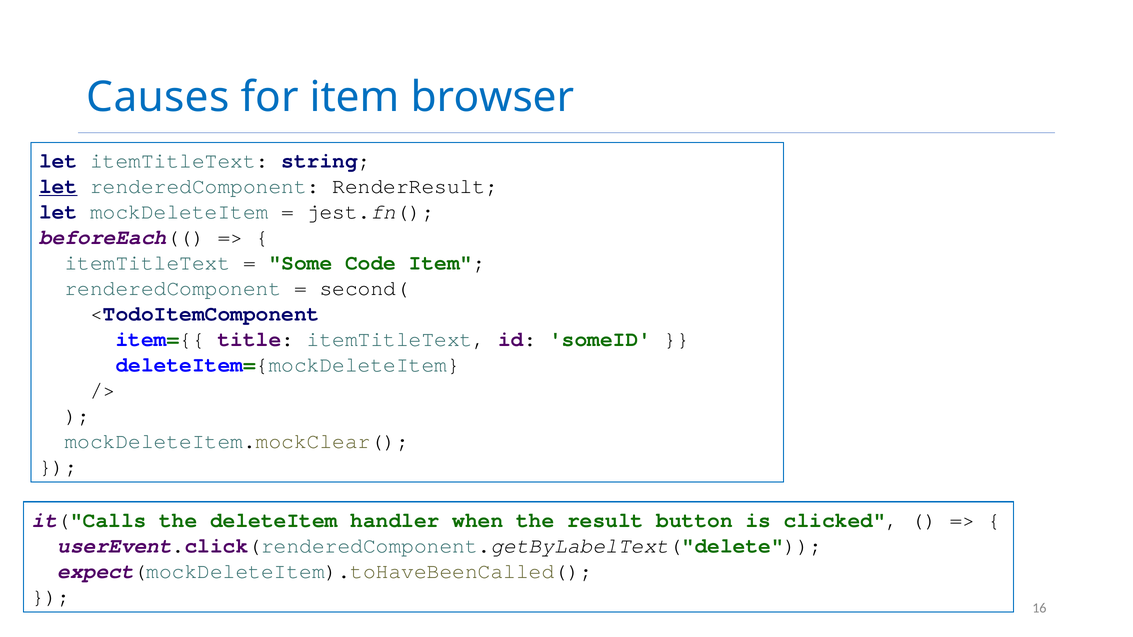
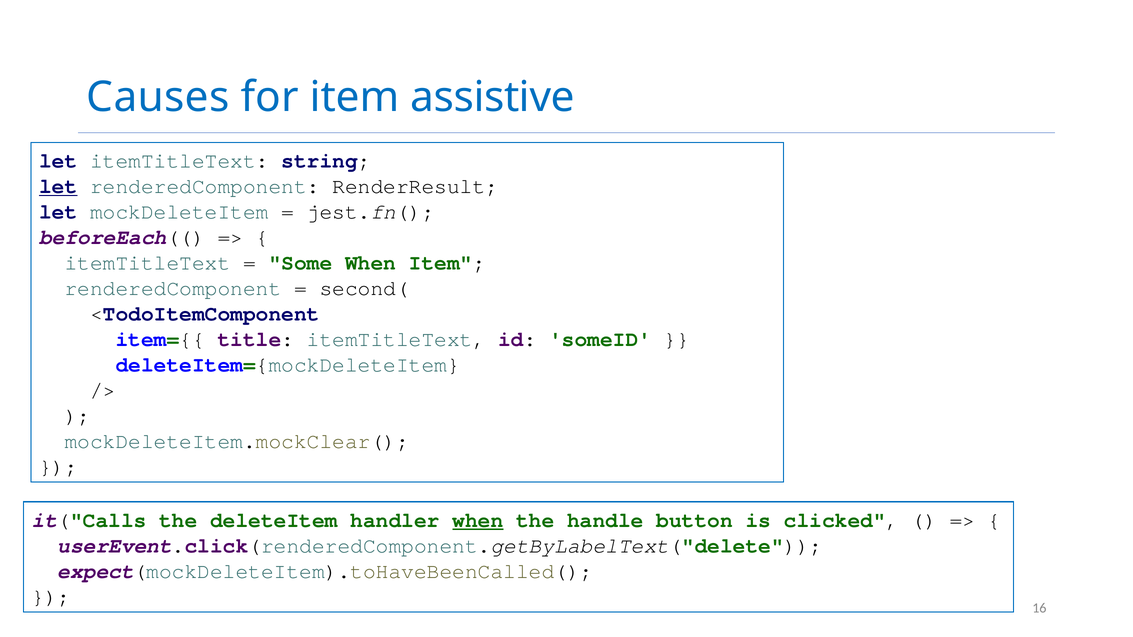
browser: browser -> assistive
Some Code: Code -> When
when at (478, 520) underline: none -> present
result: result -> handle
